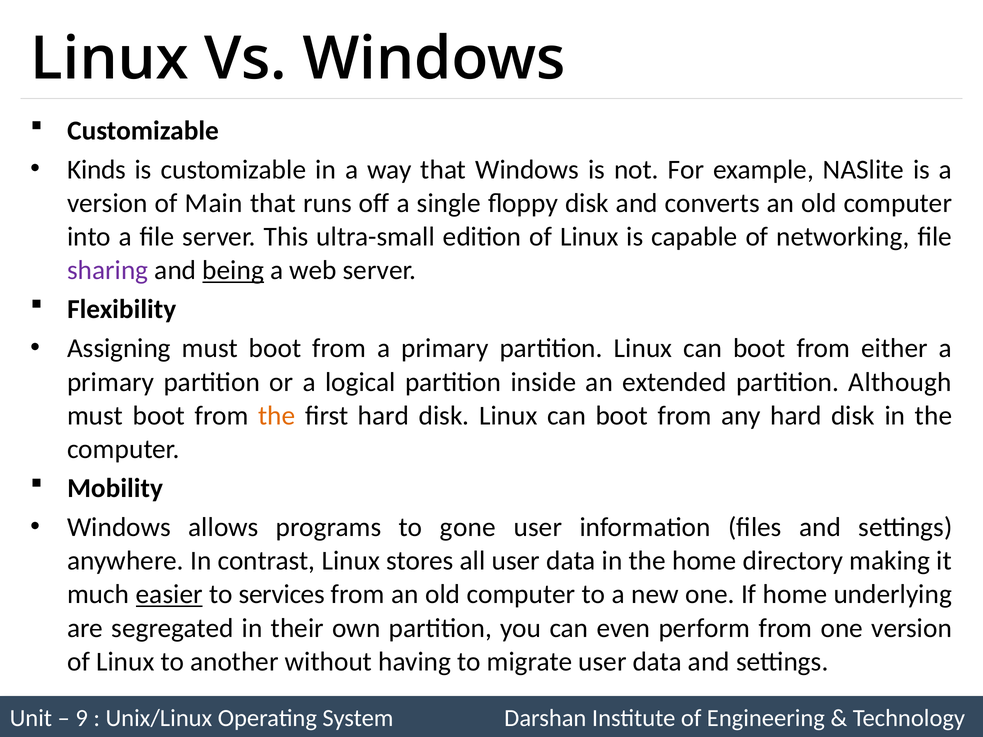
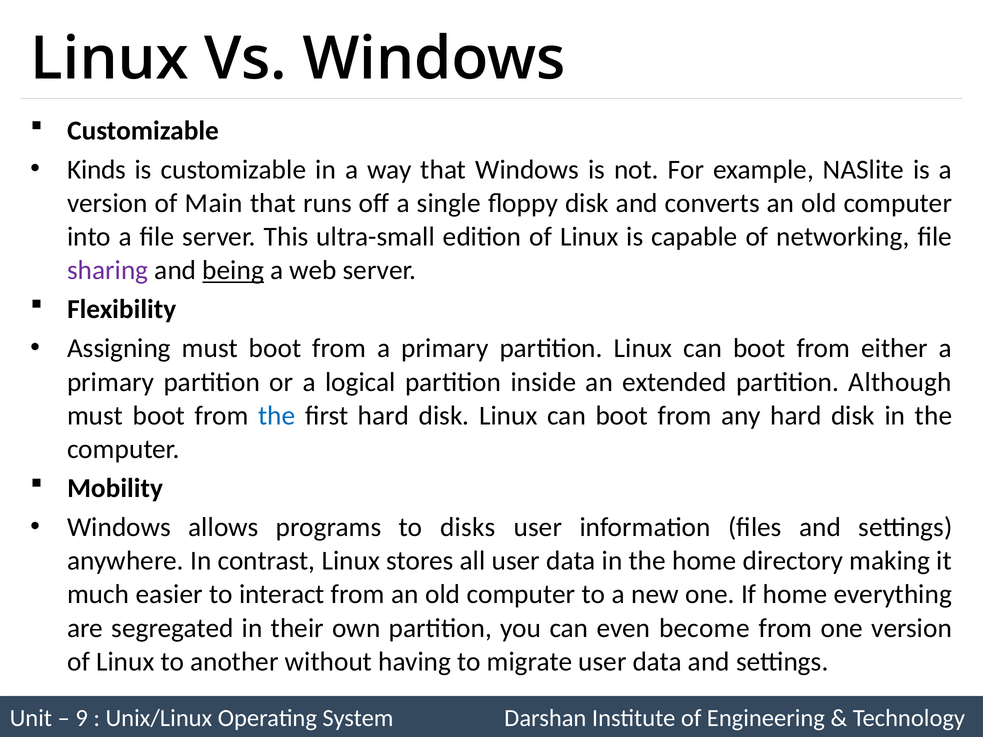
the at (277, 416) colour: orange -> blue
gone: gone -> disks
easier underline: present -> none
services: services -> interact
underlying: underlying -> everything
perform: perform -> become
